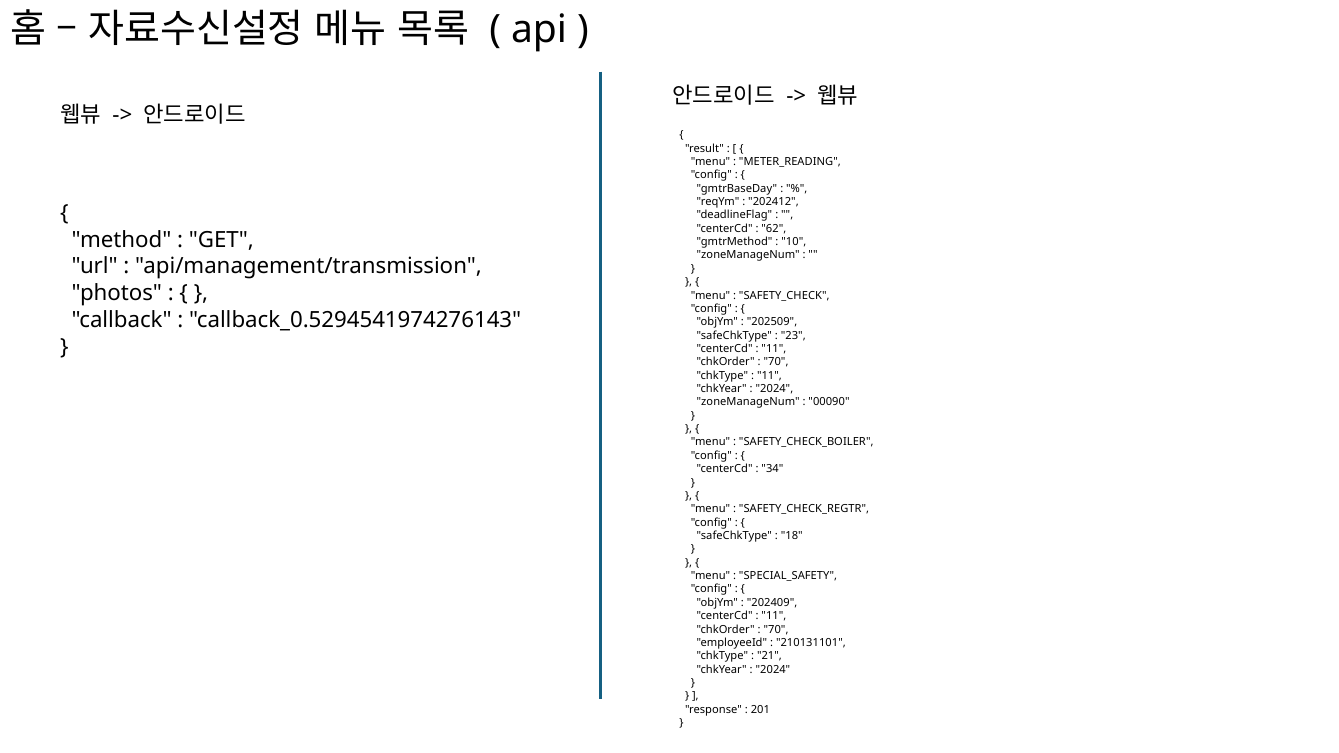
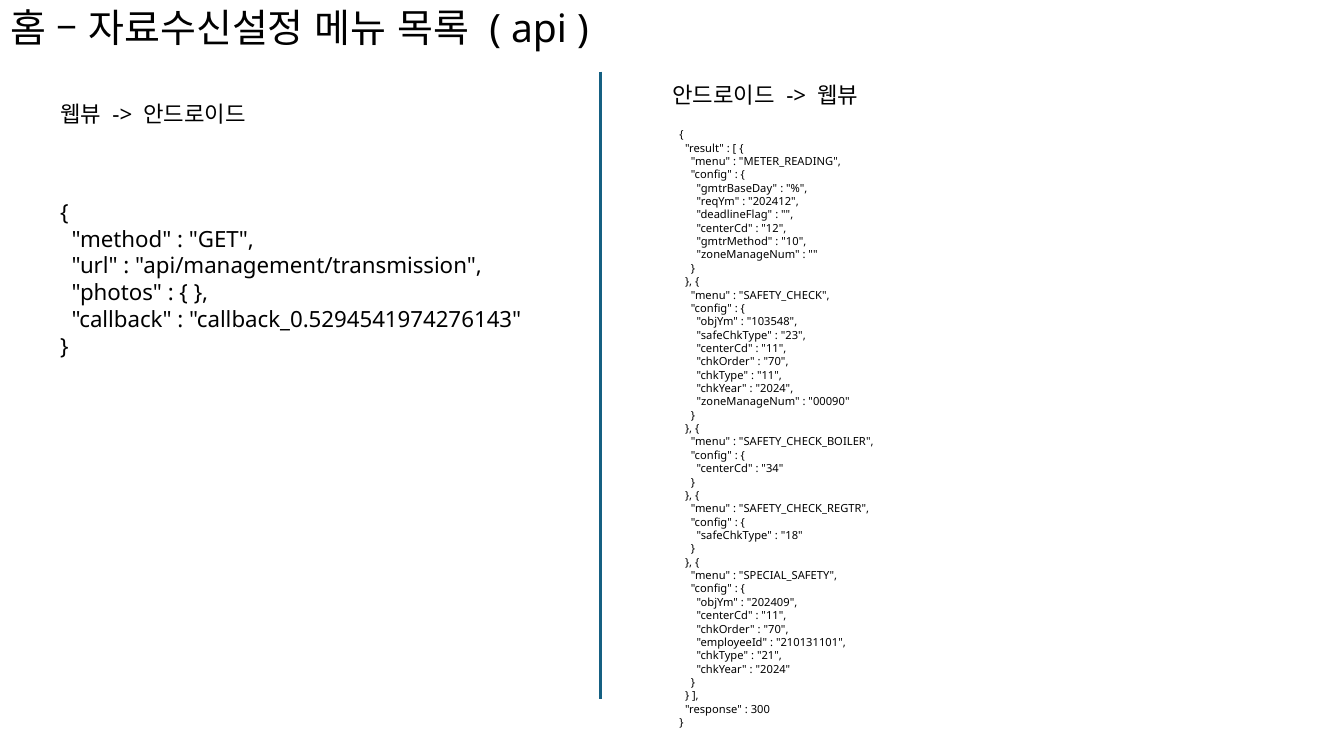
62: 62 -> 12
202509: 202509 -> 103548
201: 201 -> 300
